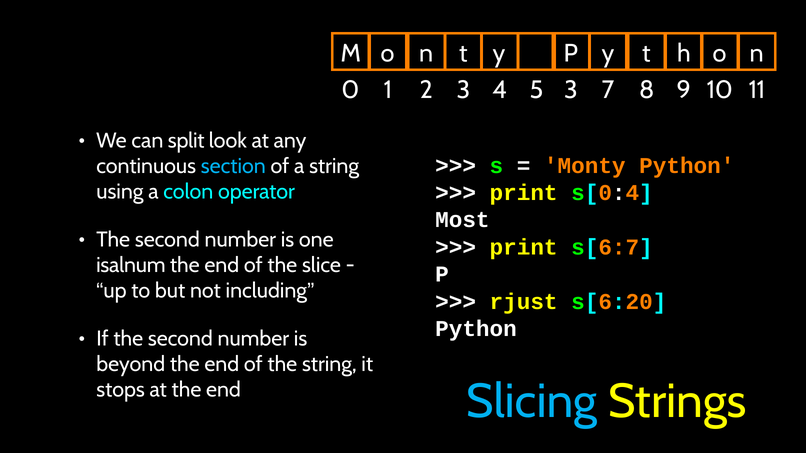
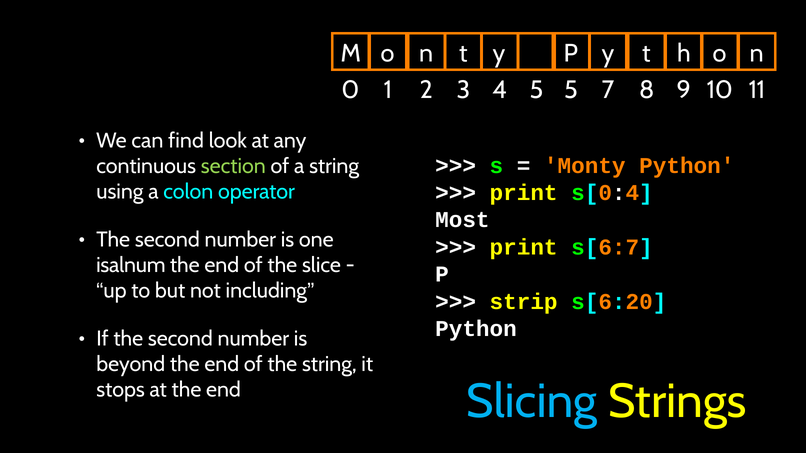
5 3: 3 -> 5
split: split -> find
section colour: light blue -> light green
rjust: rjust -> strip
